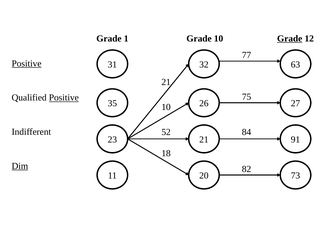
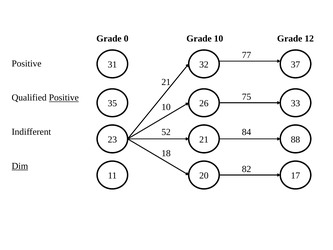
1: 1 -> 0
Grade at (290, 39) underline: present -> none
Positive at (27, 63) underline: present -> none
63: 63 -> 37
27: 27 -> 33
91: 91 -> 88
73: 73 -> 17
